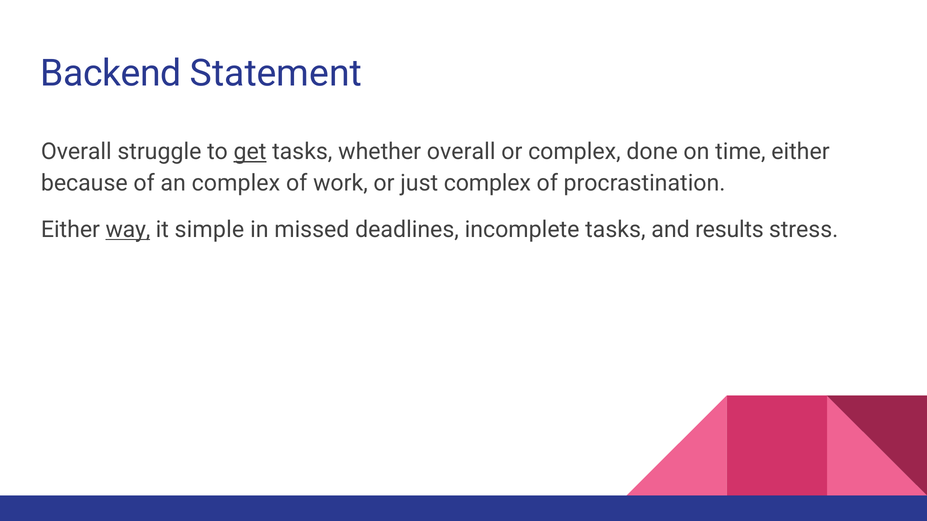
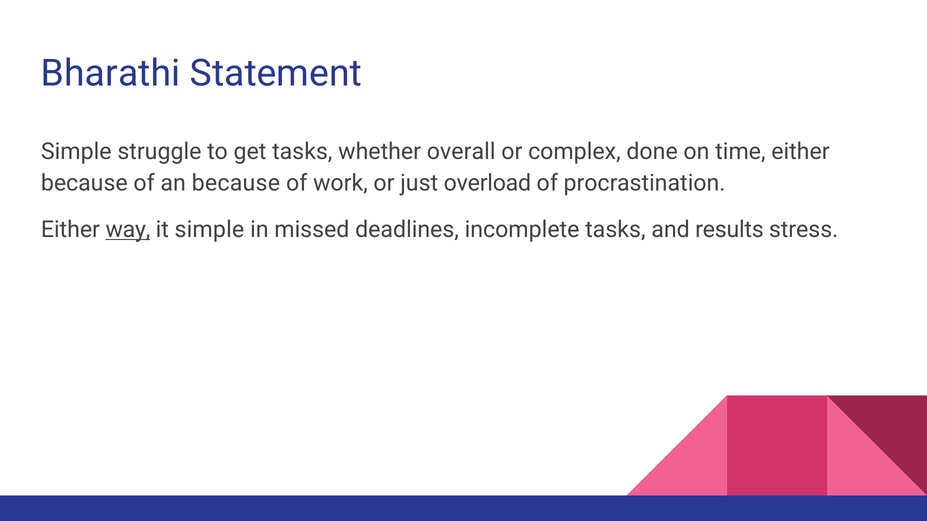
Backend: Backend -> Bharathi
Overall at (76, 152): Overall -> Simple
get underline: present -> none
an complex: complex -> because
just complex: complex -> overload
